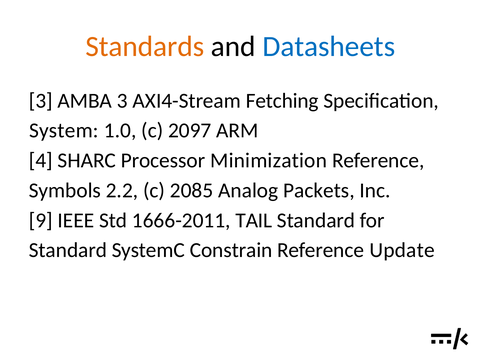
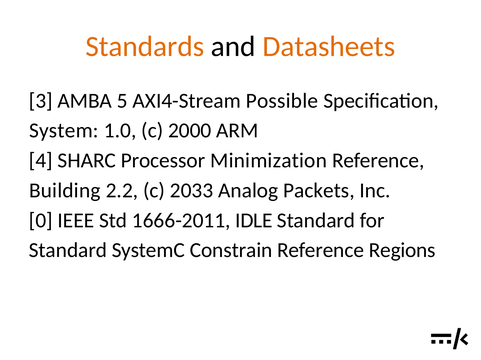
Datasheets colour: blue -> orange
AMBA 3: 3 -> 5
Fetching: Fetching -> Possible
2097: 2097 -> 2000
Symbols: Symbols -> Building
2085: 2085 -> 2033
9: 9 -> 0
TAIL: TAIL -> IDLE
Update: Update -> Regions
